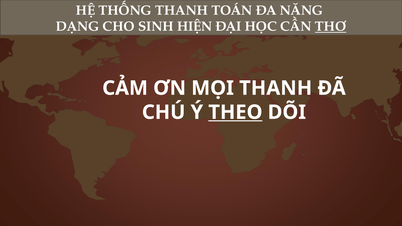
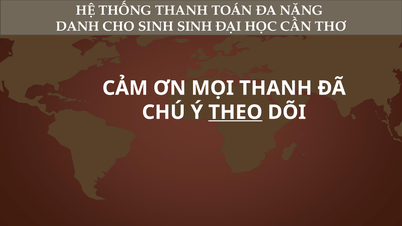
DẠNG at (78, 26): DẠNG -> DANH
SINH HIỆN: HIỆN -> SINH
THƠ underline: present -> none
